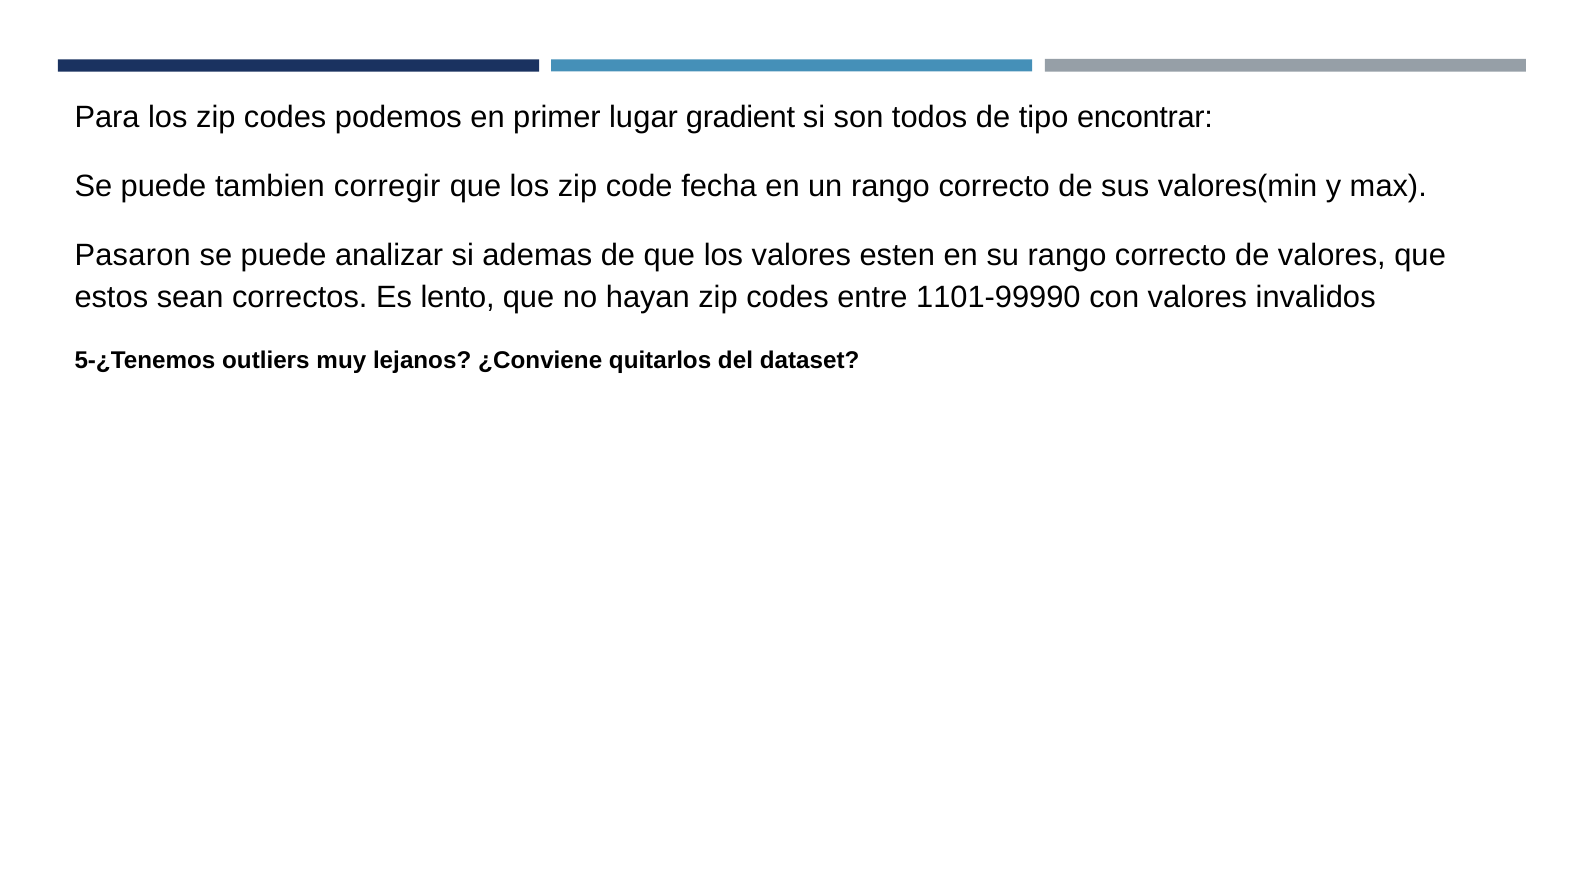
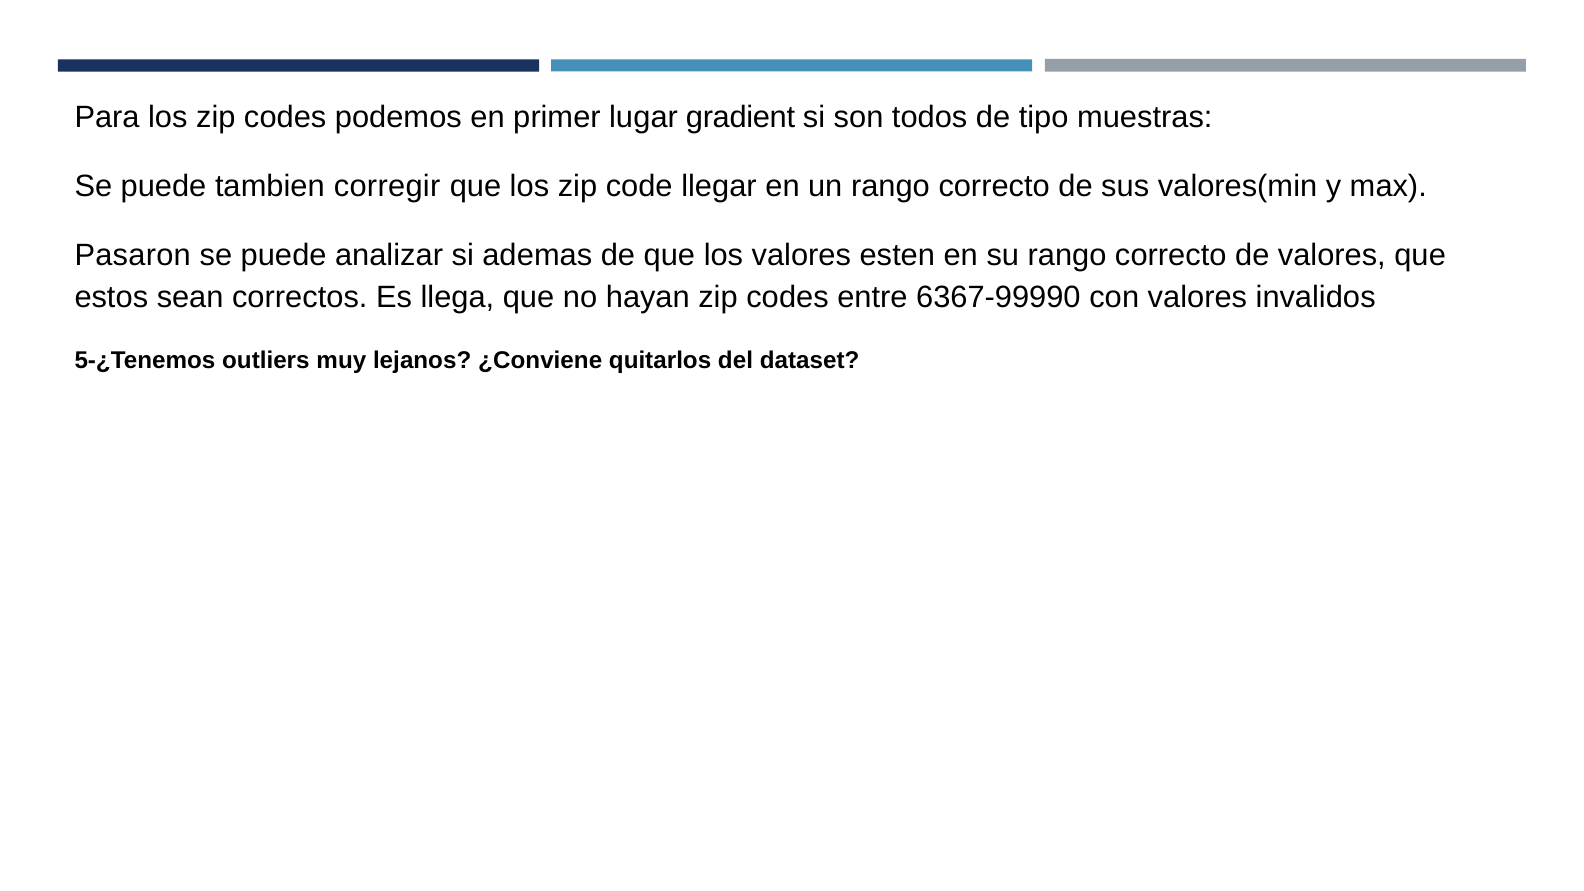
encontrar: encontrar -> muestras
fecha: fecha -> llegar
lento: lento -> llega
1101-99990: 1101-99990 -> 6367-99990
